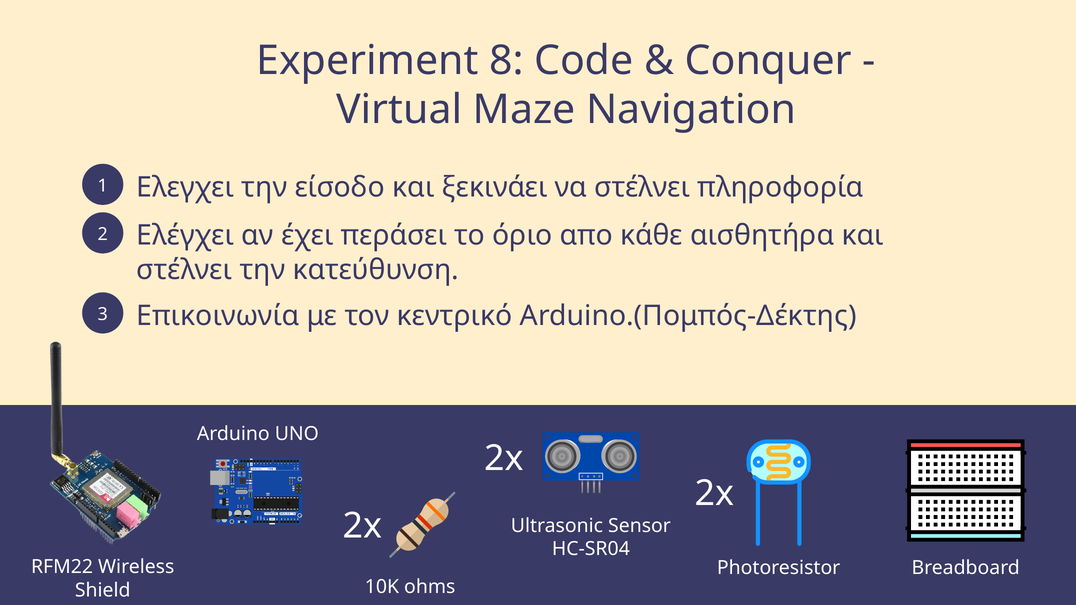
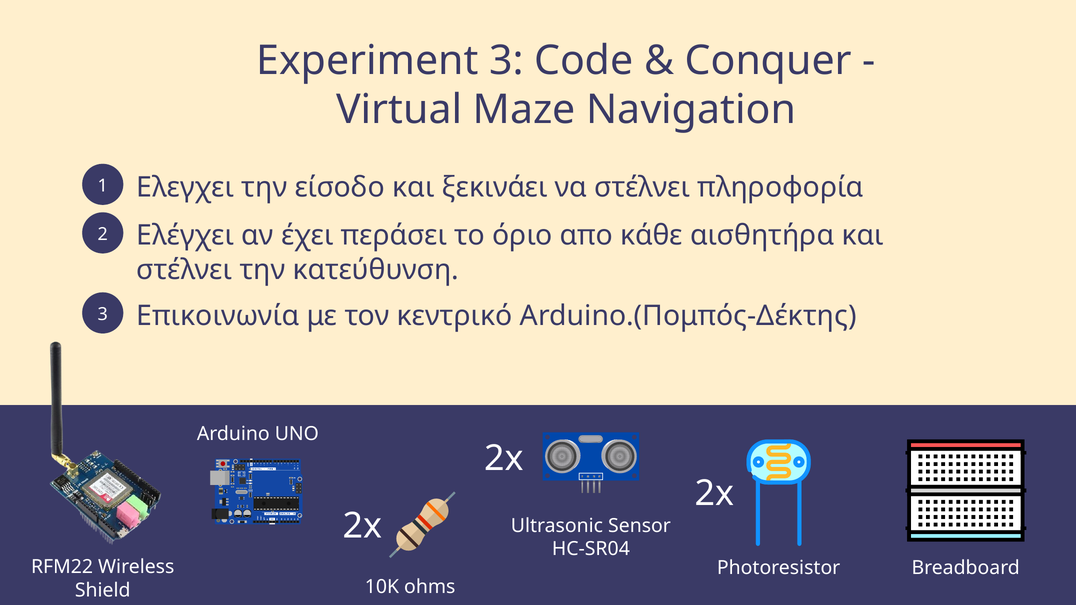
Experiment 8: 8 -> 3
